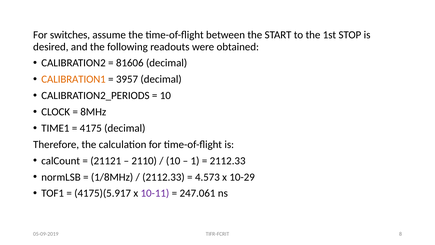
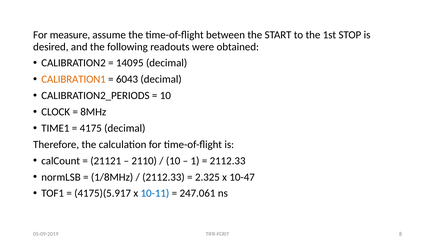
switches: switches -> measure
81606: 81606 -> 14095
3957: 3957 -> 6043
4.573: 4.573 -> 2.325
10-29: 10-29 -> 10-47
10-11 colour: purple -> blue
